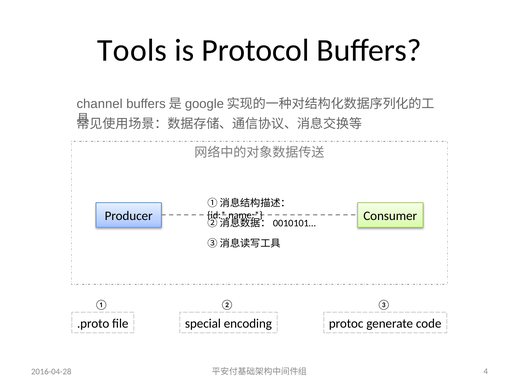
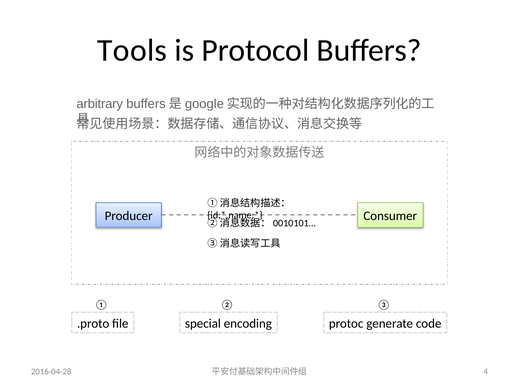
channel: channel -> arbitrary
